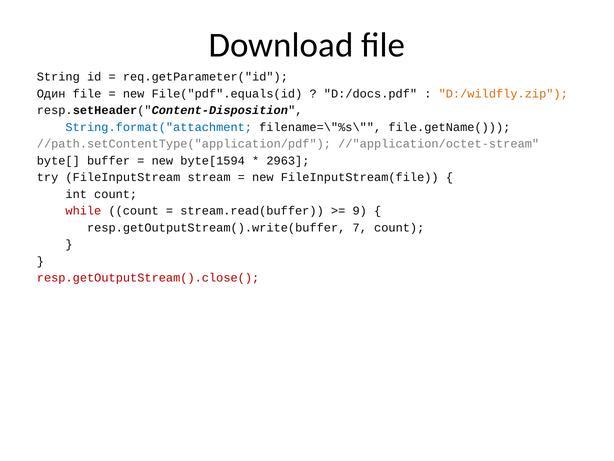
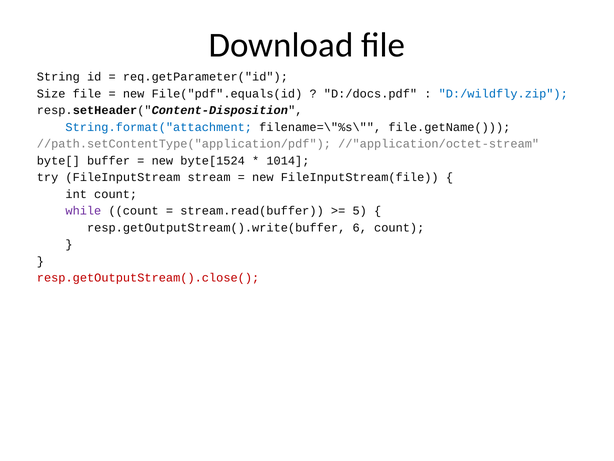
Один: Один -> Size
D:/wildfly.zip colour: orange -> blue
byte[1594: byte[1594 -> byte[1524
2963: 2963 -> 1014
while colour: red -> purple
9: 9 -> 5
7: 7 -> 6
